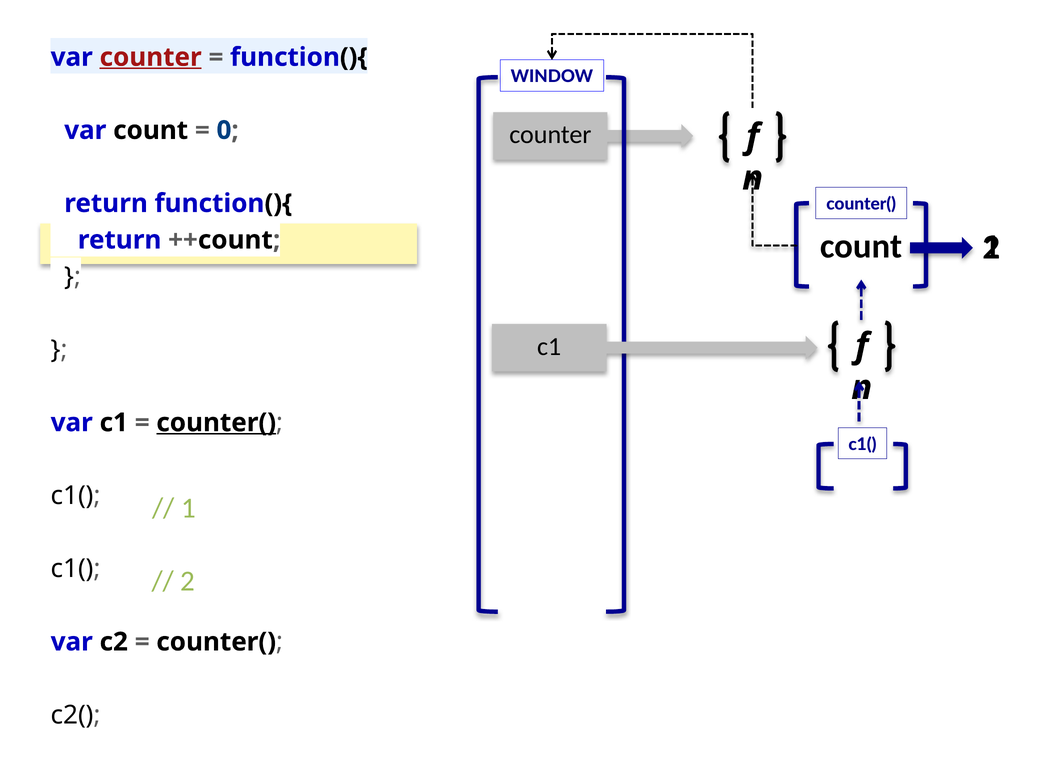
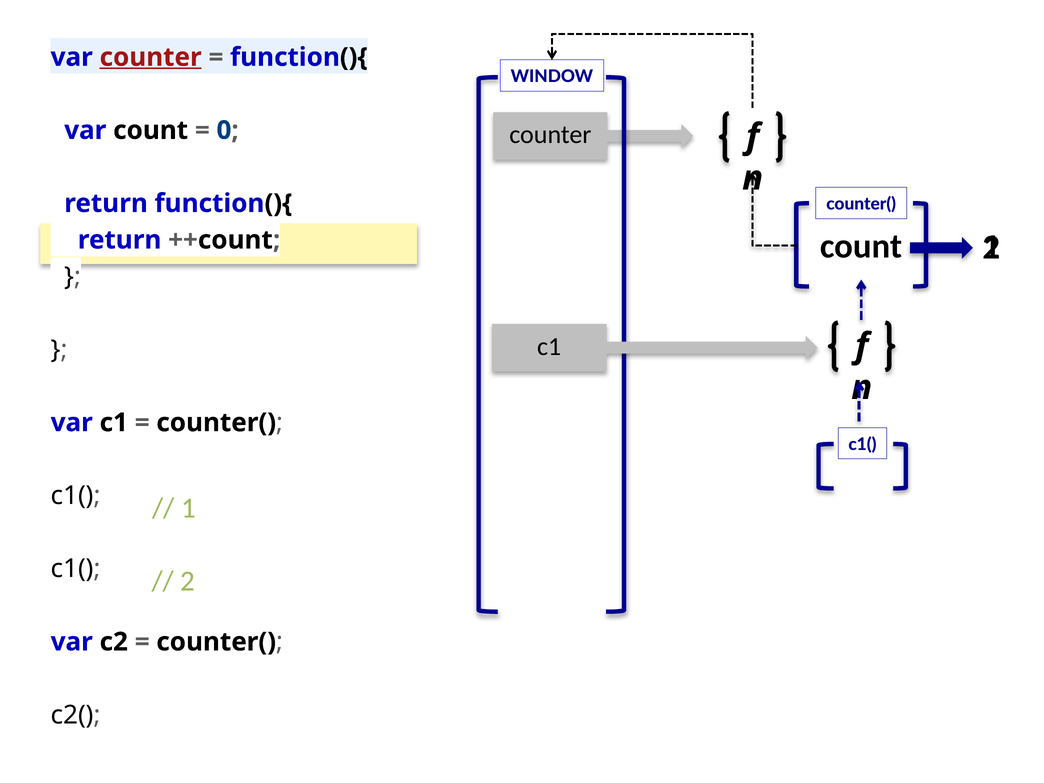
counter( at (216, 423) underline: present -> none
